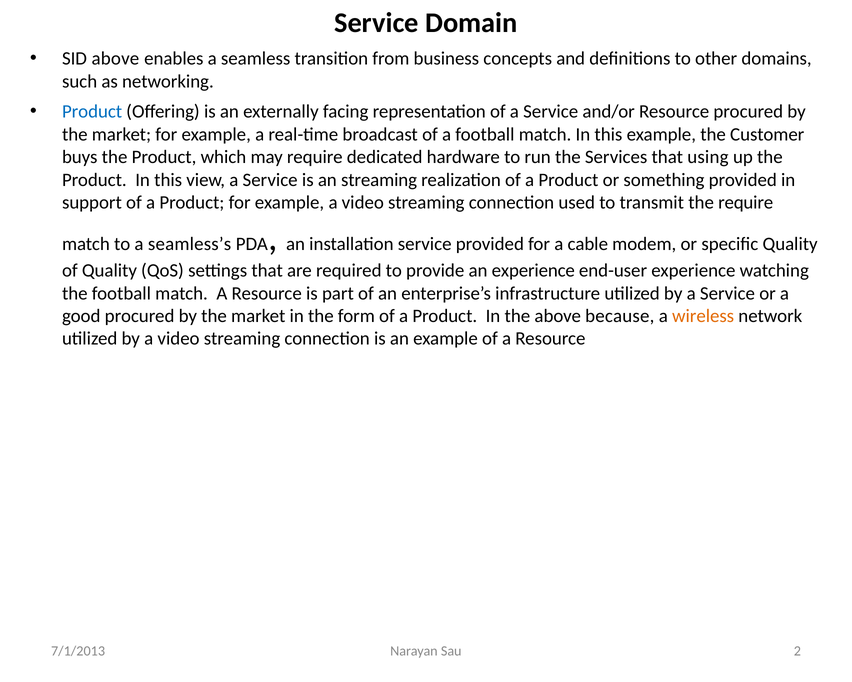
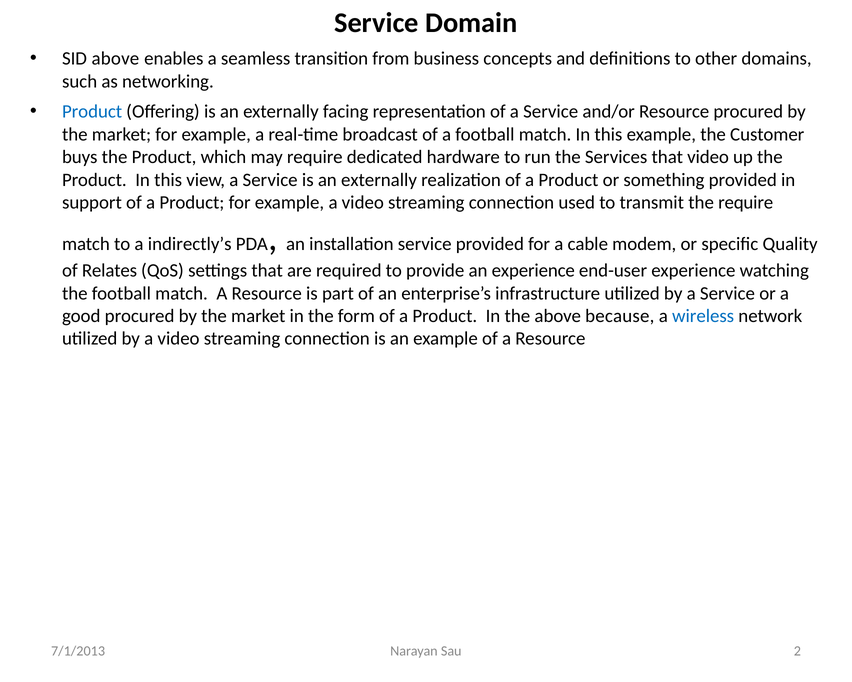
that using: using -> video
Service is an streaming: streaming -> externally
seamless’s: seamless’s -> indirectly’s
of Quality: Quality -> Relates
wireless colour: orange -> blue
